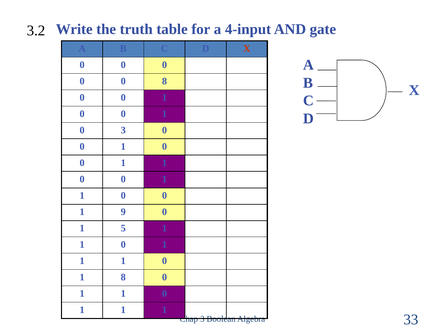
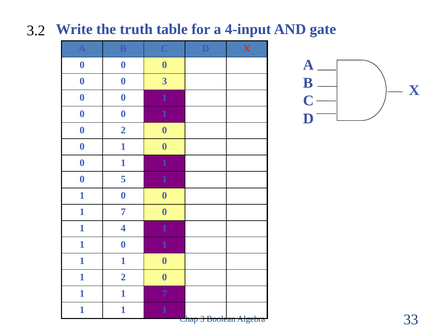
0 8: 8 -> 3
0 3: 3 -> 2
0 at (123, 179): 0 -> 5
9 at (123, 212): 9 -> 7
5: 5 -> 4
1 8: 8 -> 2
0 at (164, 293): 0 -> 7
